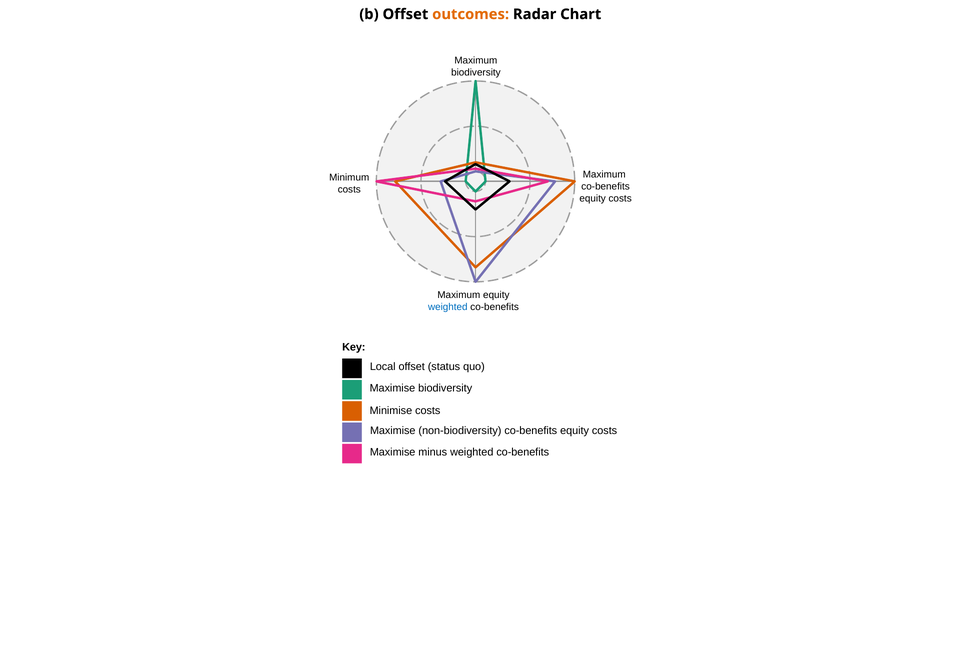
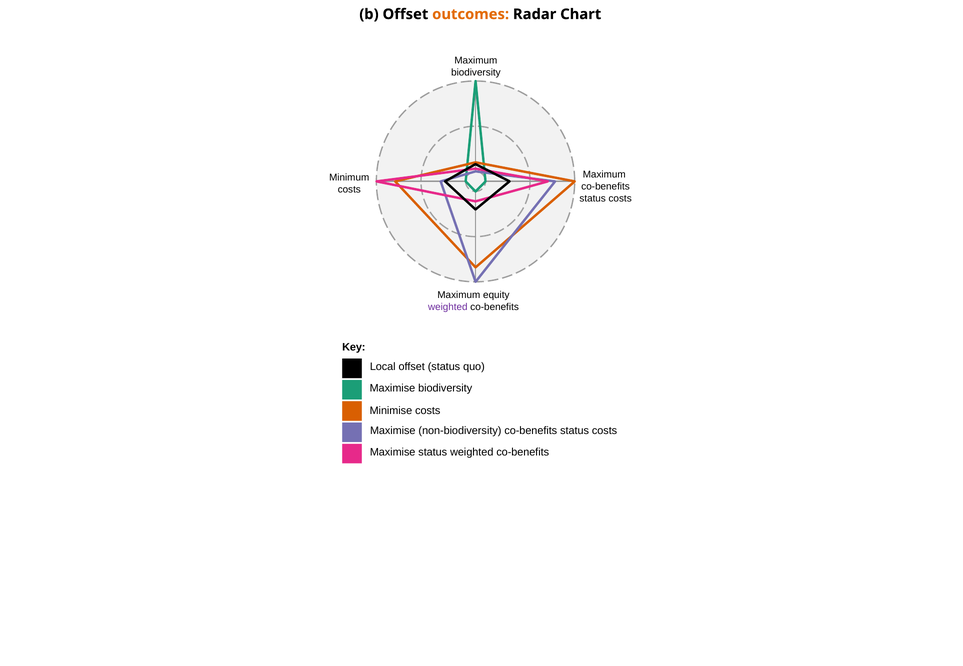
equity at (593, 198): equity -> status
weighted at (448, 307) colour: blue -> purple
non-biodiversity co-benefits equity: equity -> status
Maximise minus: minus -> status
